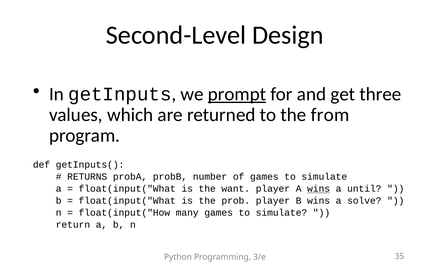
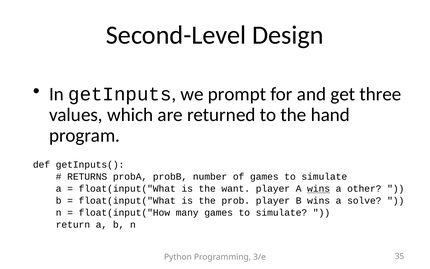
prompt underline: present -> none
from: from -> hand
until: until -> other
